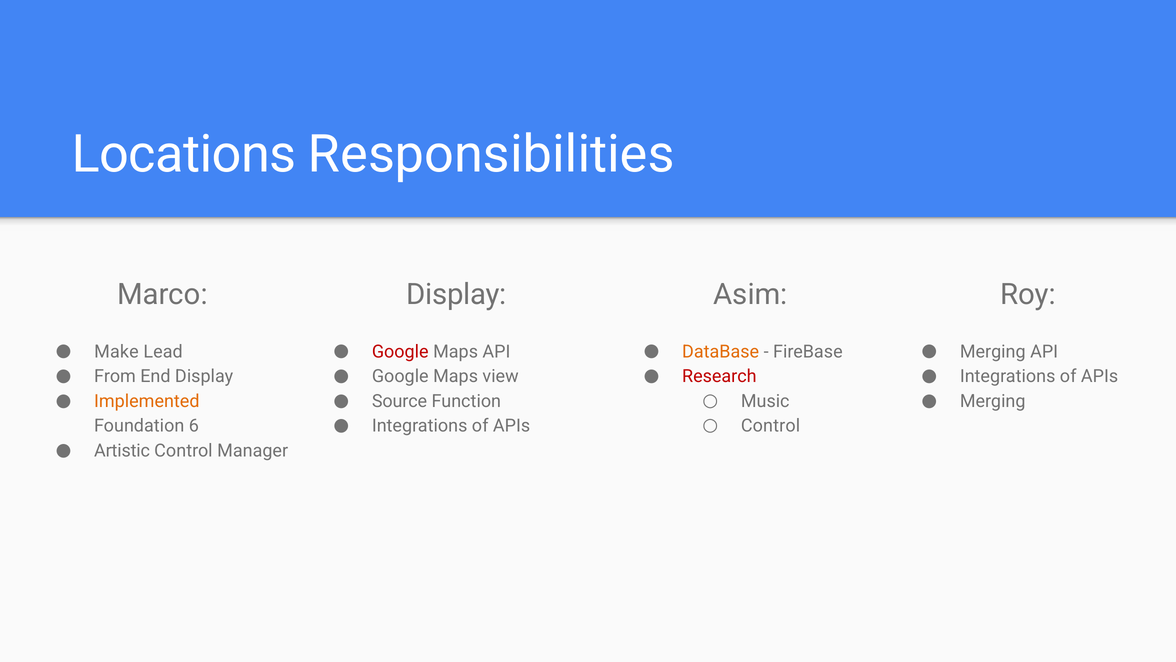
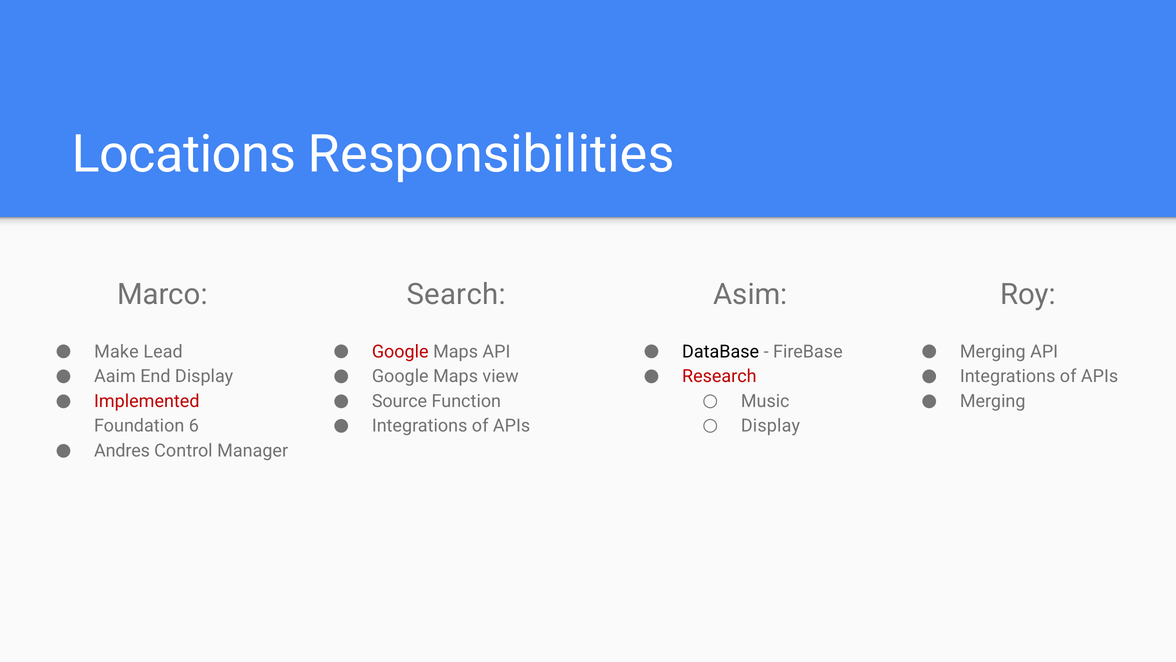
Display at (456, 294): Display -> Search
DataBase colour: orange -> black
From: From -> Aaim
Implemented colour: orange -> red
Control at (771, 426): Control -> Display
Artistic: Artistic -> Andres
